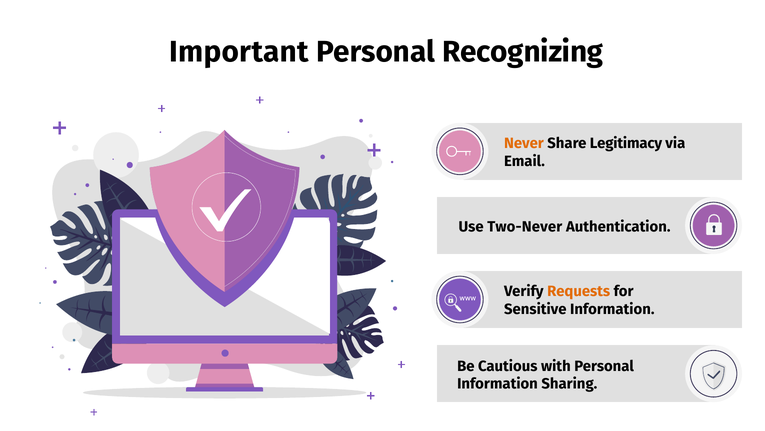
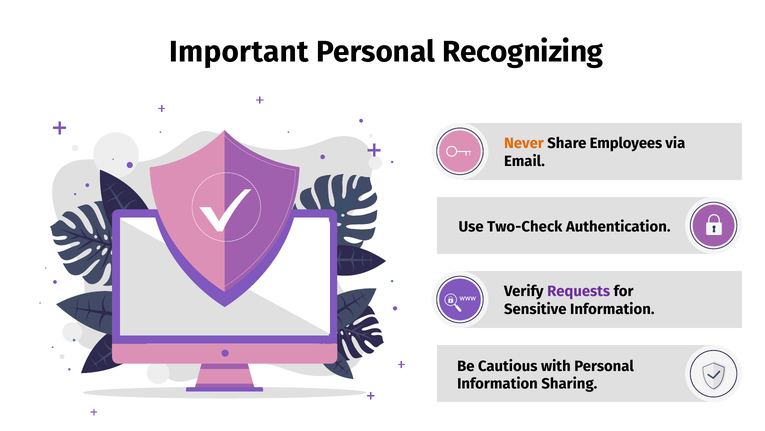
Legitimacy: Legitimacy -> Employees
Two-Never: Two-Never -> Two-Check
Requests colour: orange -> purple
